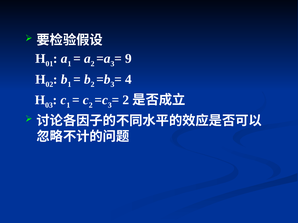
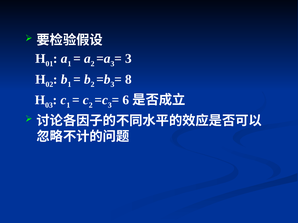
9 at (128, 59): 9 -> 3
4: 4 -> 8
2 at (126, 100): 2 -> 6
